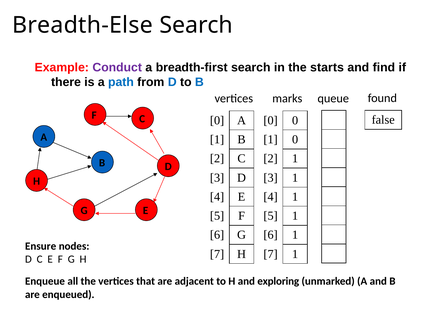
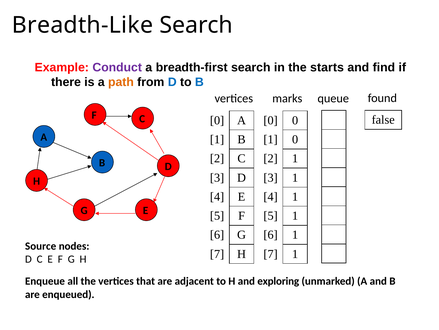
Breadth-Else: Breadth-Else -> Breadth-Like
path colour: blue -> orange
Ensure: Ensure -> Source
